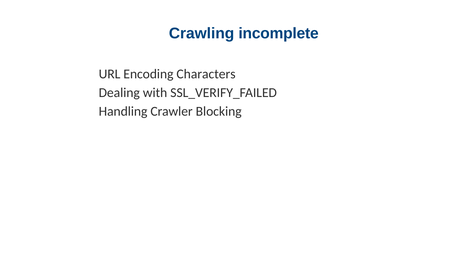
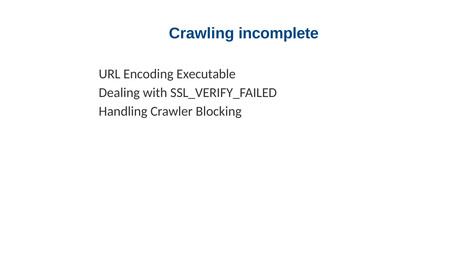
Characters: Characters -> Executable
